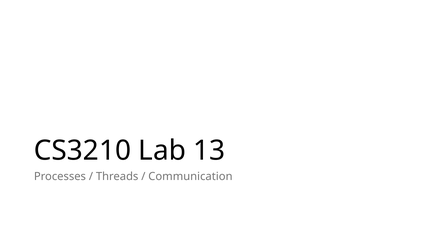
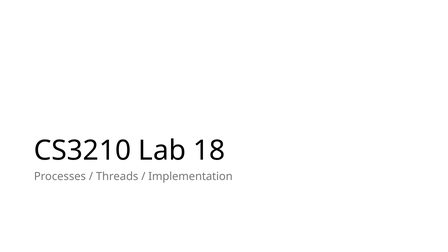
13: 13 -> 18
Communication: Communication -> Implementation
